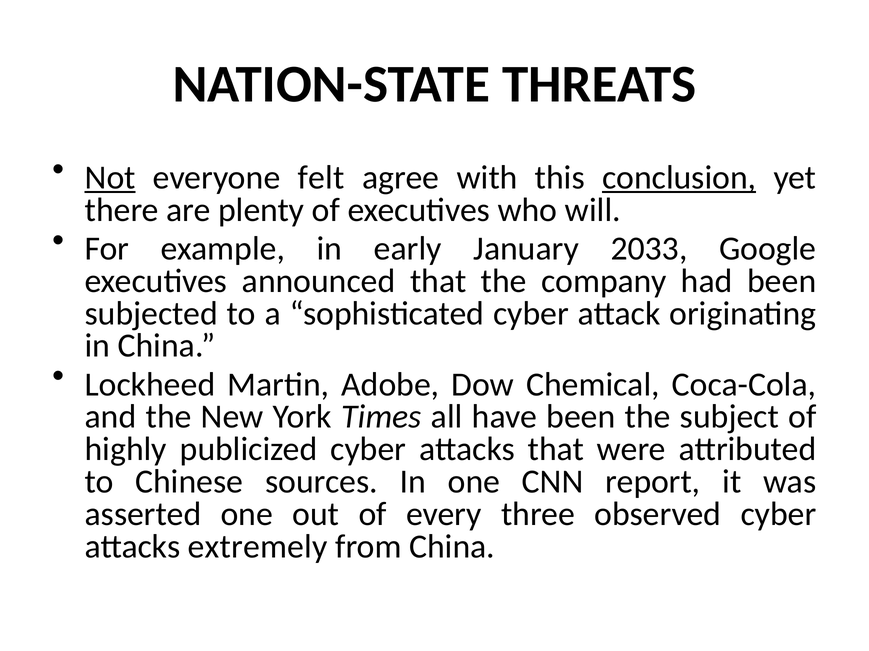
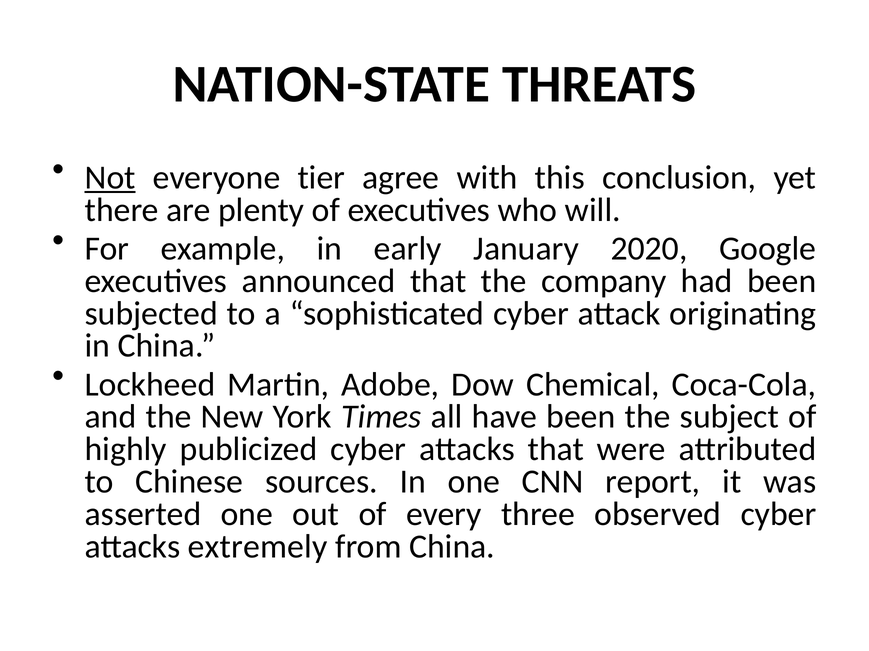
felt: felt -> tier
conclusion underline: present -> none
2033: 2033 -> 2020
